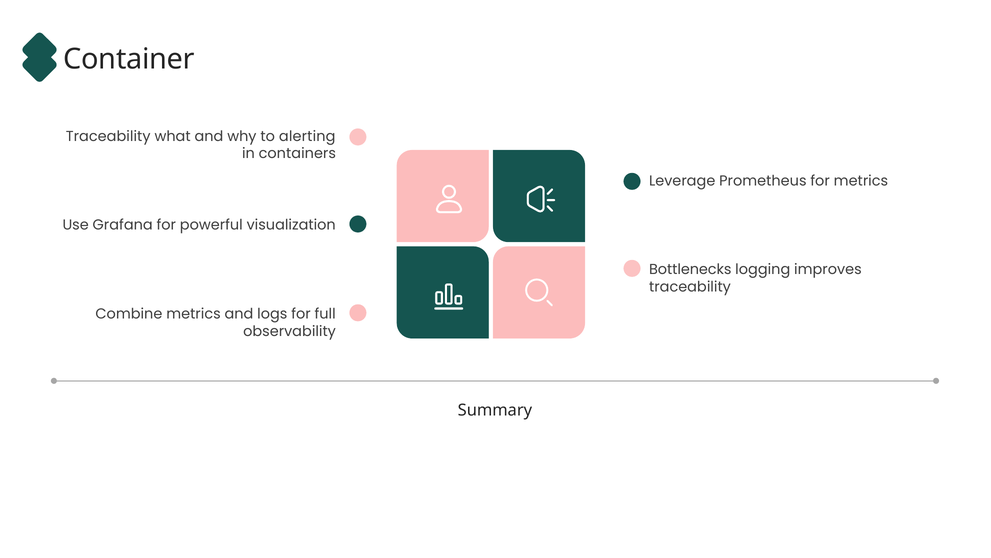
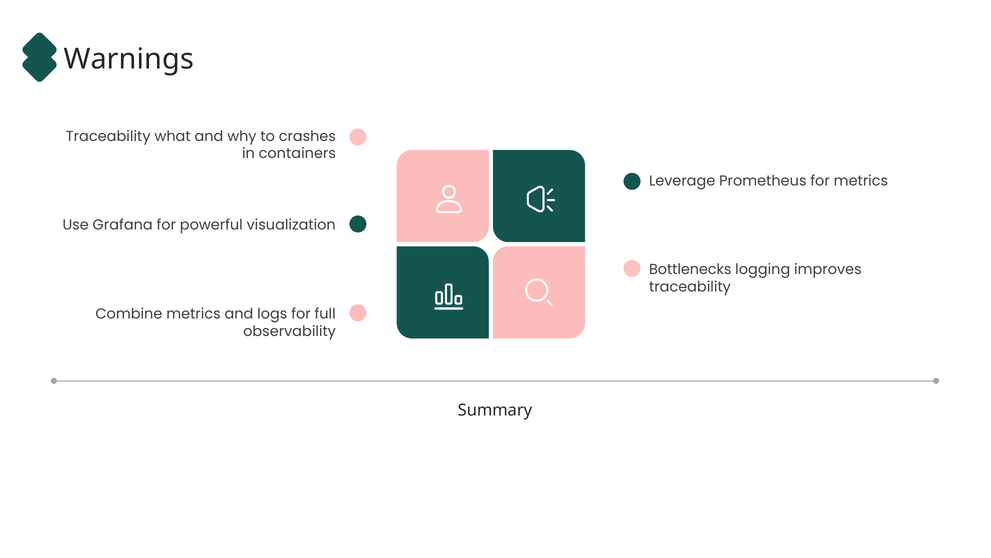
Container: Container -> Warnings
alerting: alerting -> crashes
